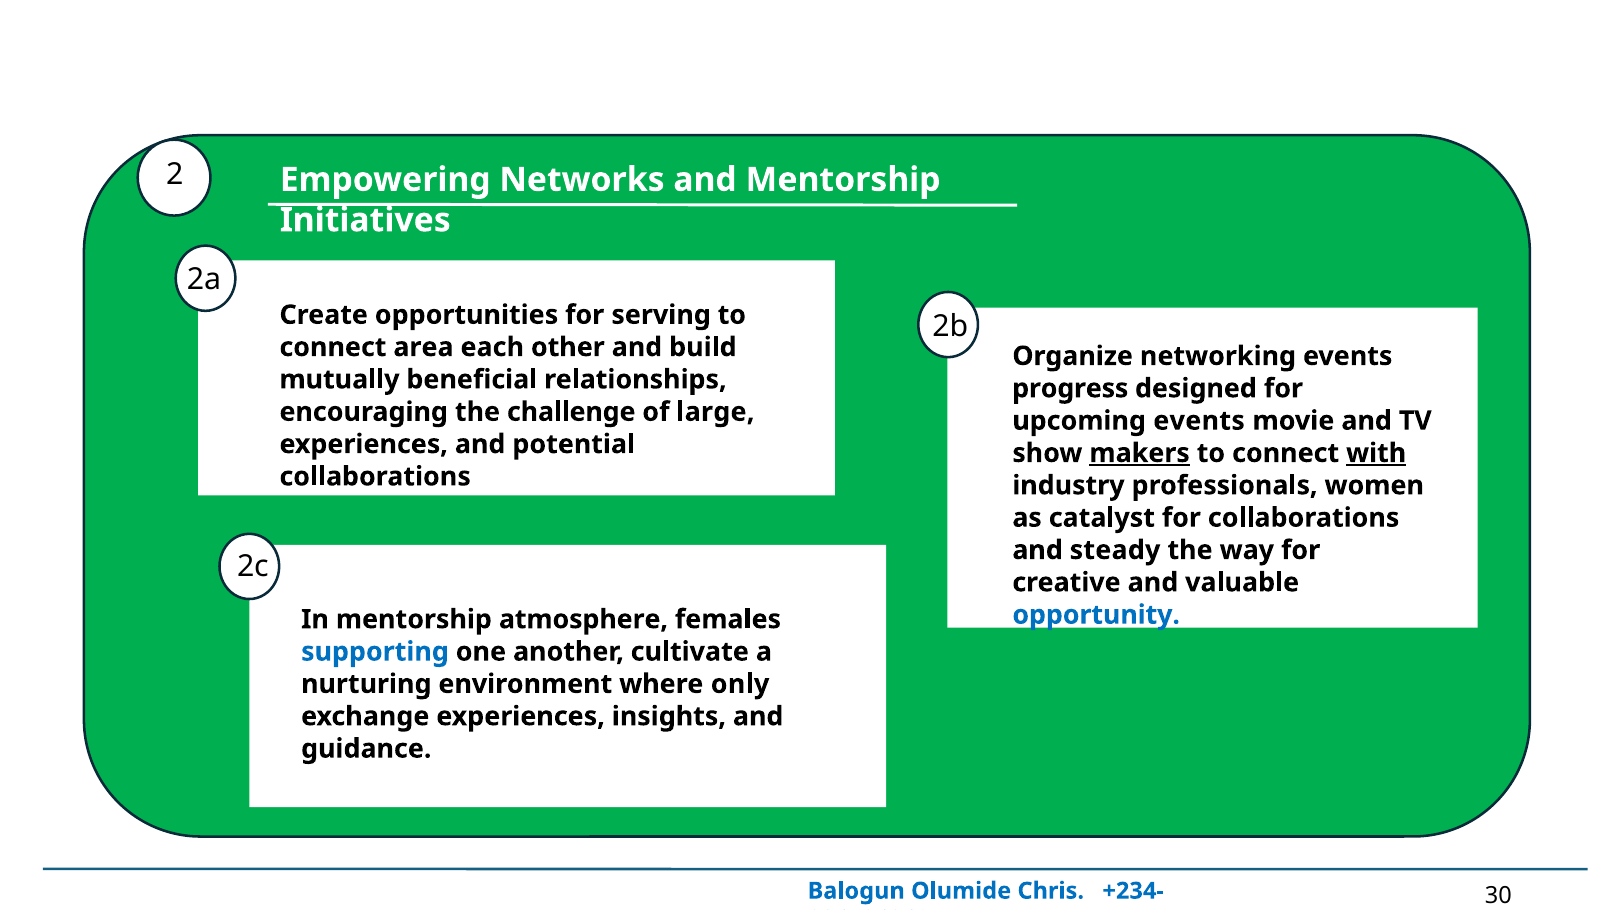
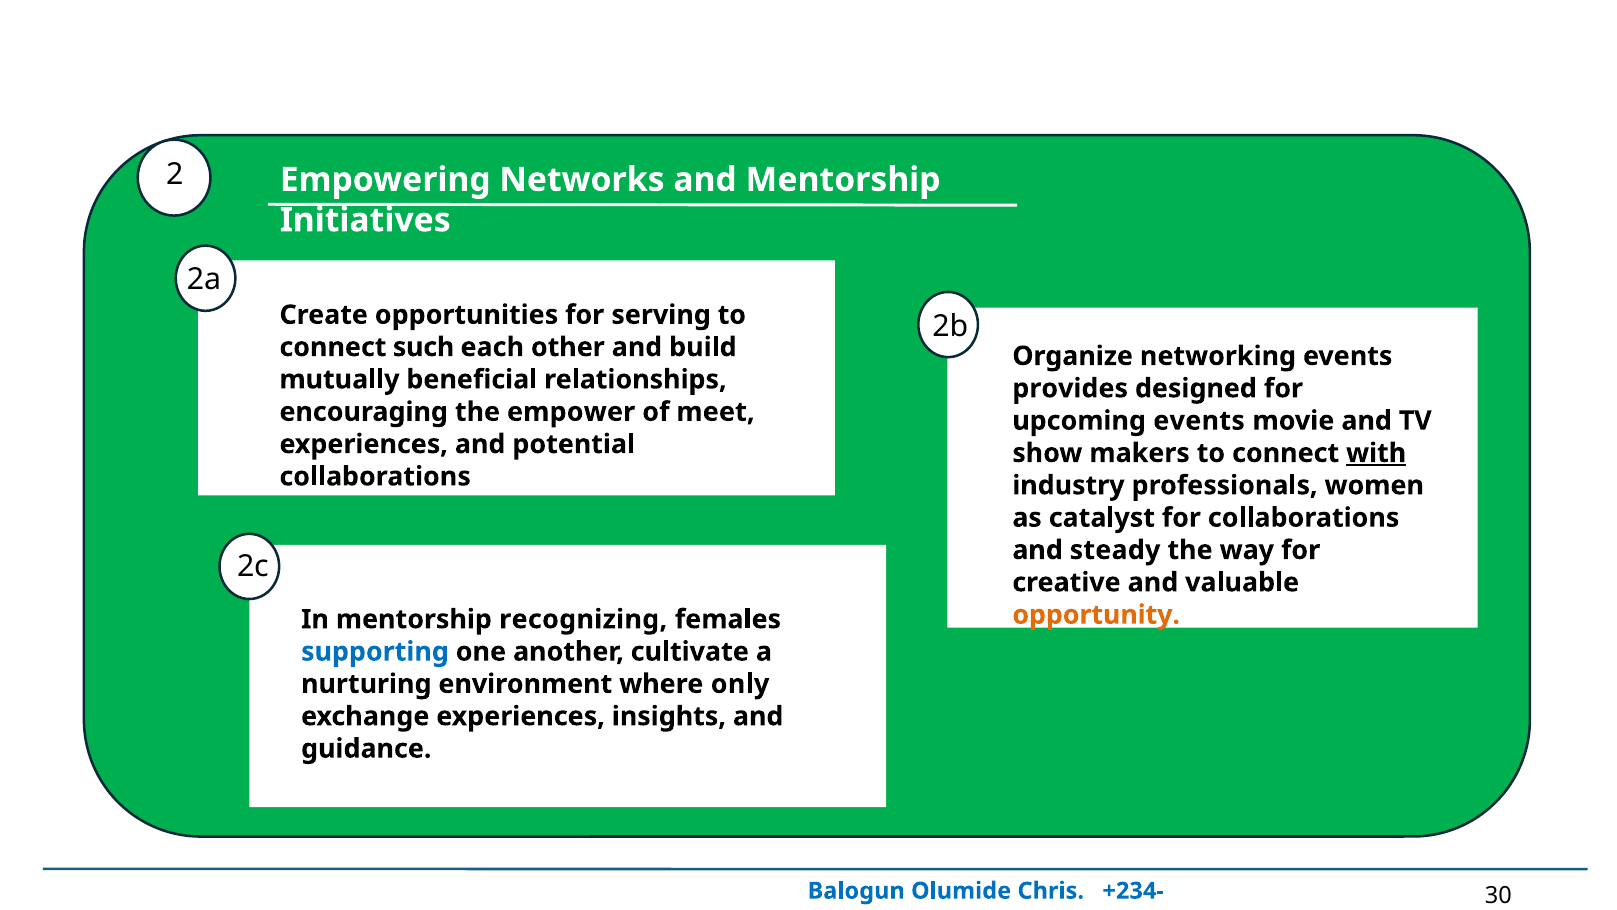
area: area -> such
progress: progress -> provides
challenge: challenge -> empower
large: large -> meet
makers underline: present -> none
opportunity colour: blue -> orange
atmosphere: atmosphere -> recognizing
